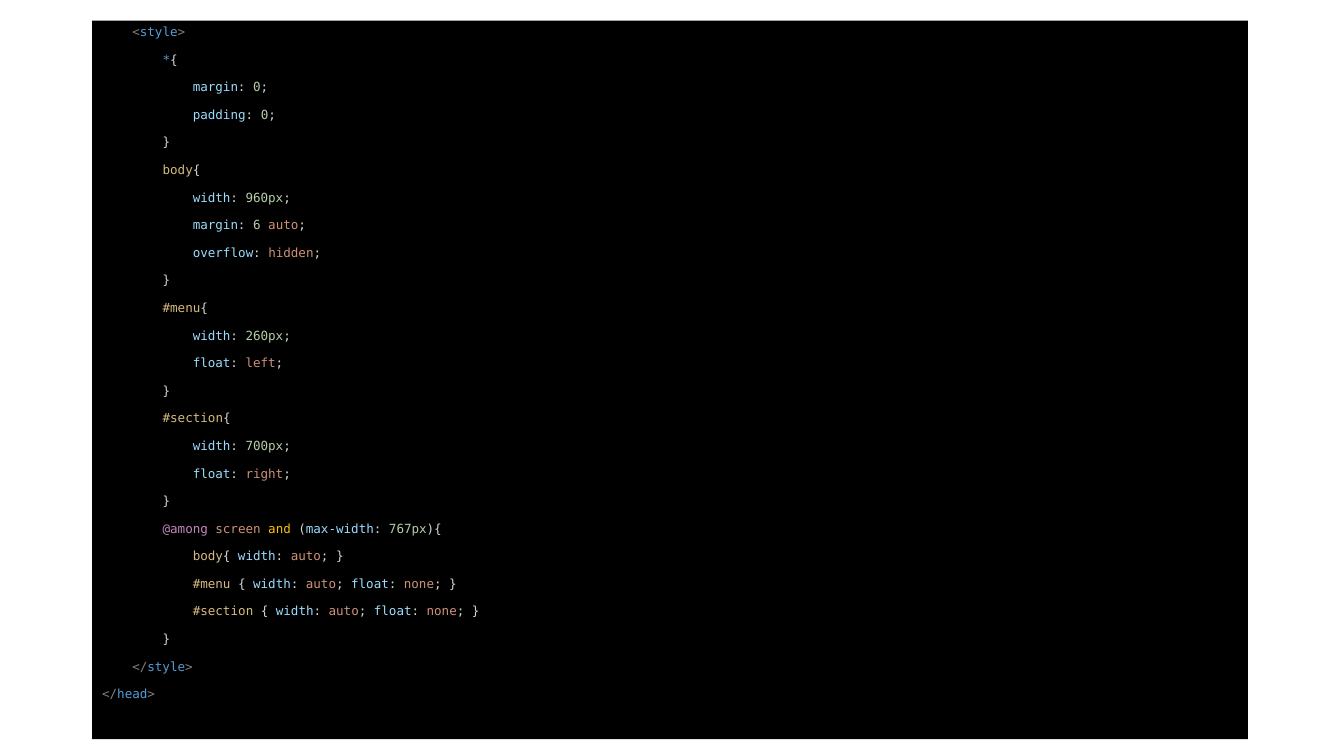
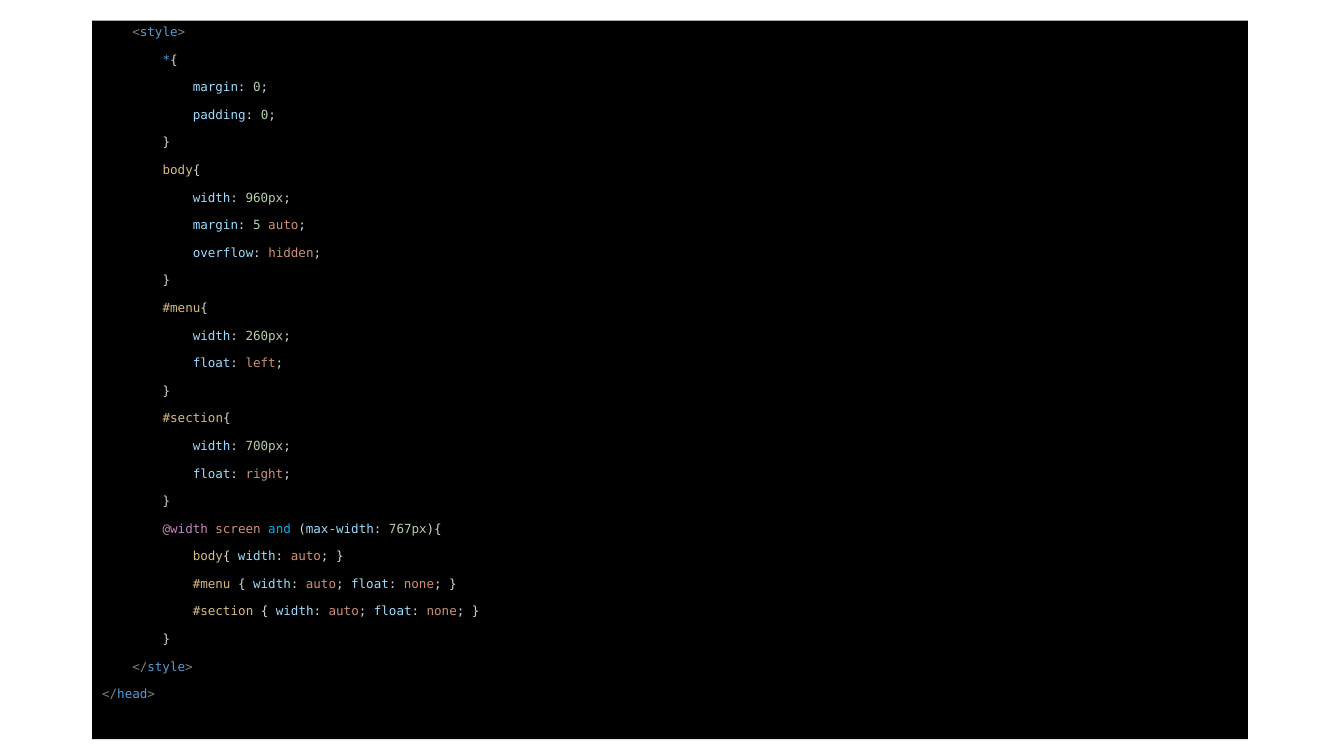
6: 6 -> 5
@among: @among -> @width
and colour: yellow -> light blue
